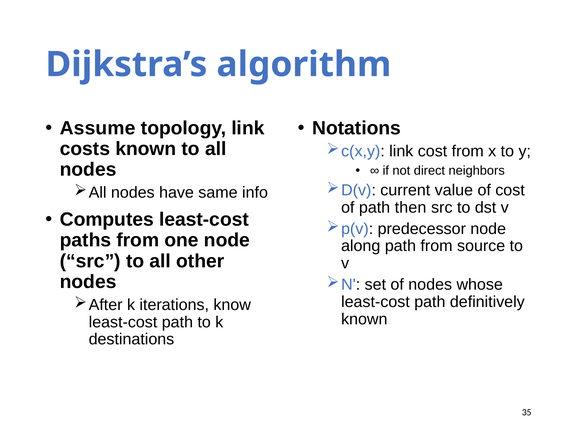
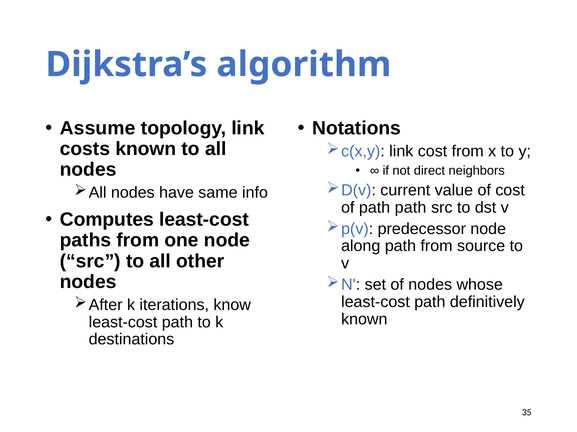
path then: then -> path
